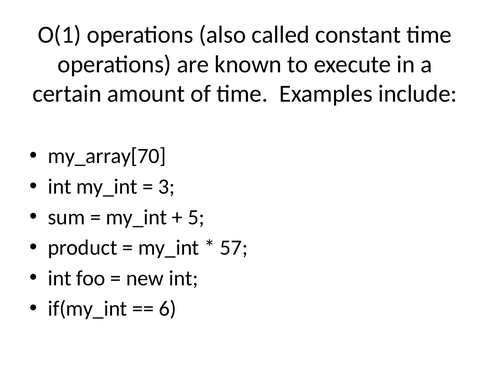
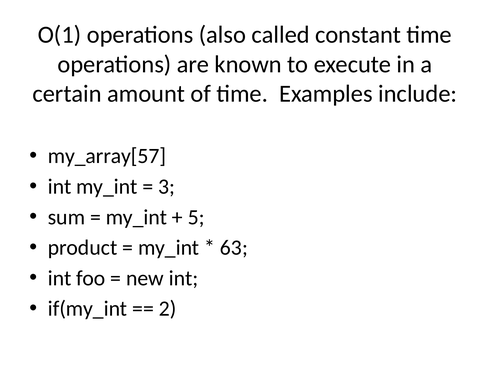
my_array[70: my_array[70 -> my_array[57
57: 57 -> 63
6: 6 -> 2
